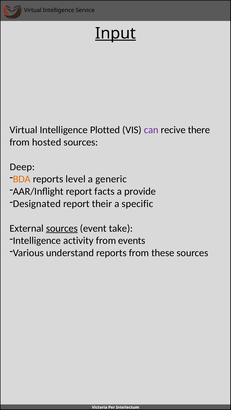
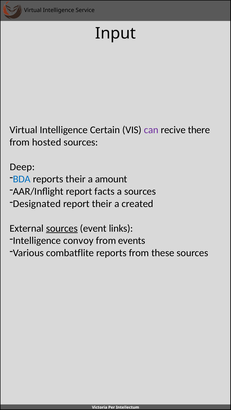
Input underline: present -> none
Plotted: Plotted -> Certain
BDA colour: orange -> blue
reports level: level -> their
generic: generic -> amount
a provide: provide -> sources
specific: specific -> created
take: take -> links
activity: activity -> convoy
understand: understand -> combatflite
